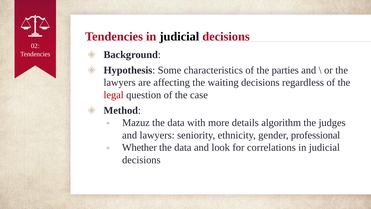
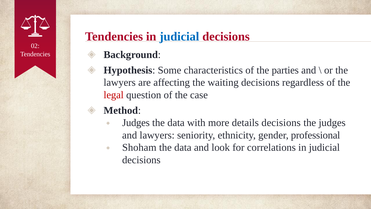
judicial at (179, 37) colour: black -> blue
Mazuz at (136, 123): Mazuz -> Judges
details algorithm: algorithm -> decisions
Whether: Whether -> Shoham
